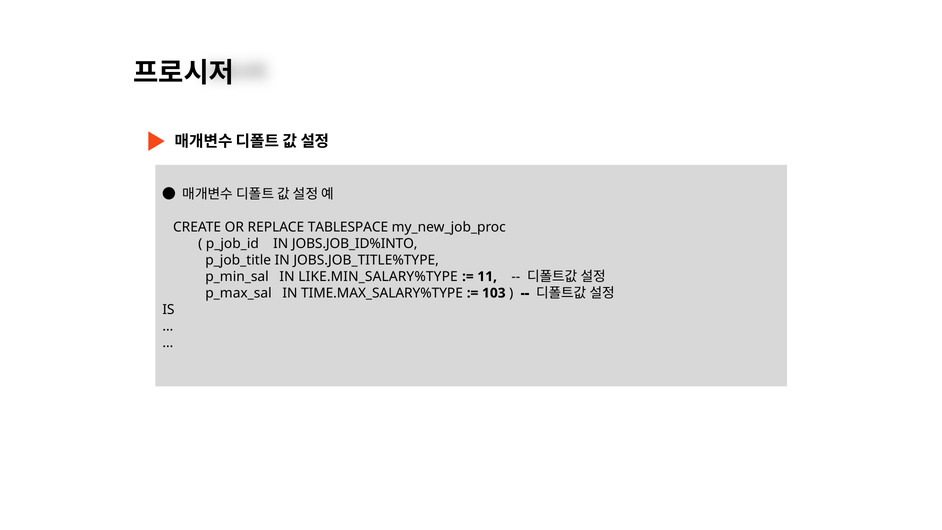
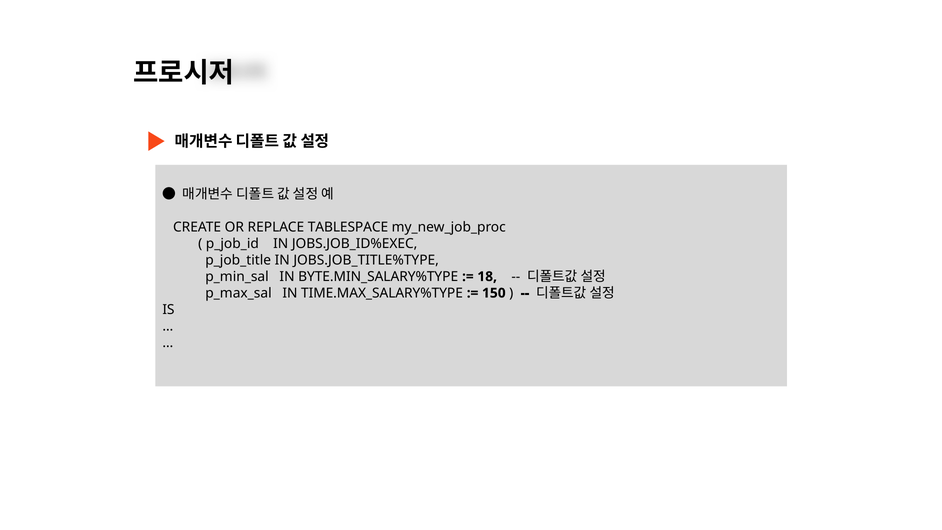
JOBS.JOB_ID%INTO: JOBS.JOB_ID%INTO -> JOBS.JOB_ID%EXEC
LIKE.MIN_SALARY%TYPE: LIKE.MIN_SALARY%TYPE -> BYTE.MIN_SALARY%TYPE
11: 11 -> 18
103: 103 -> 150
